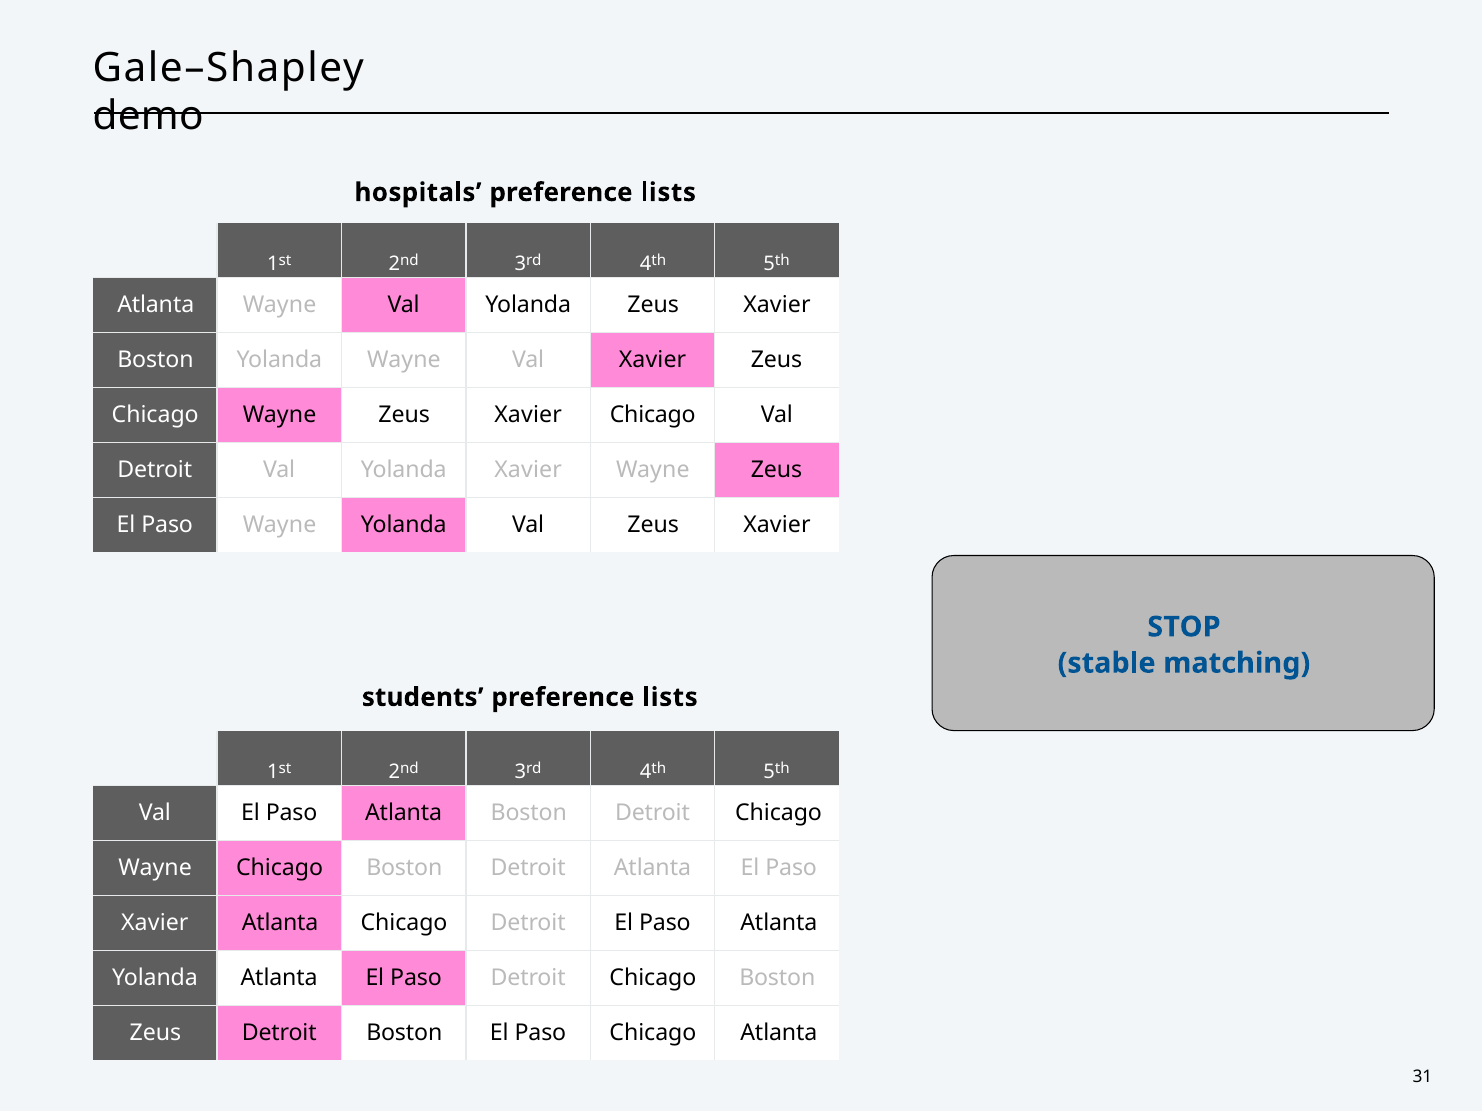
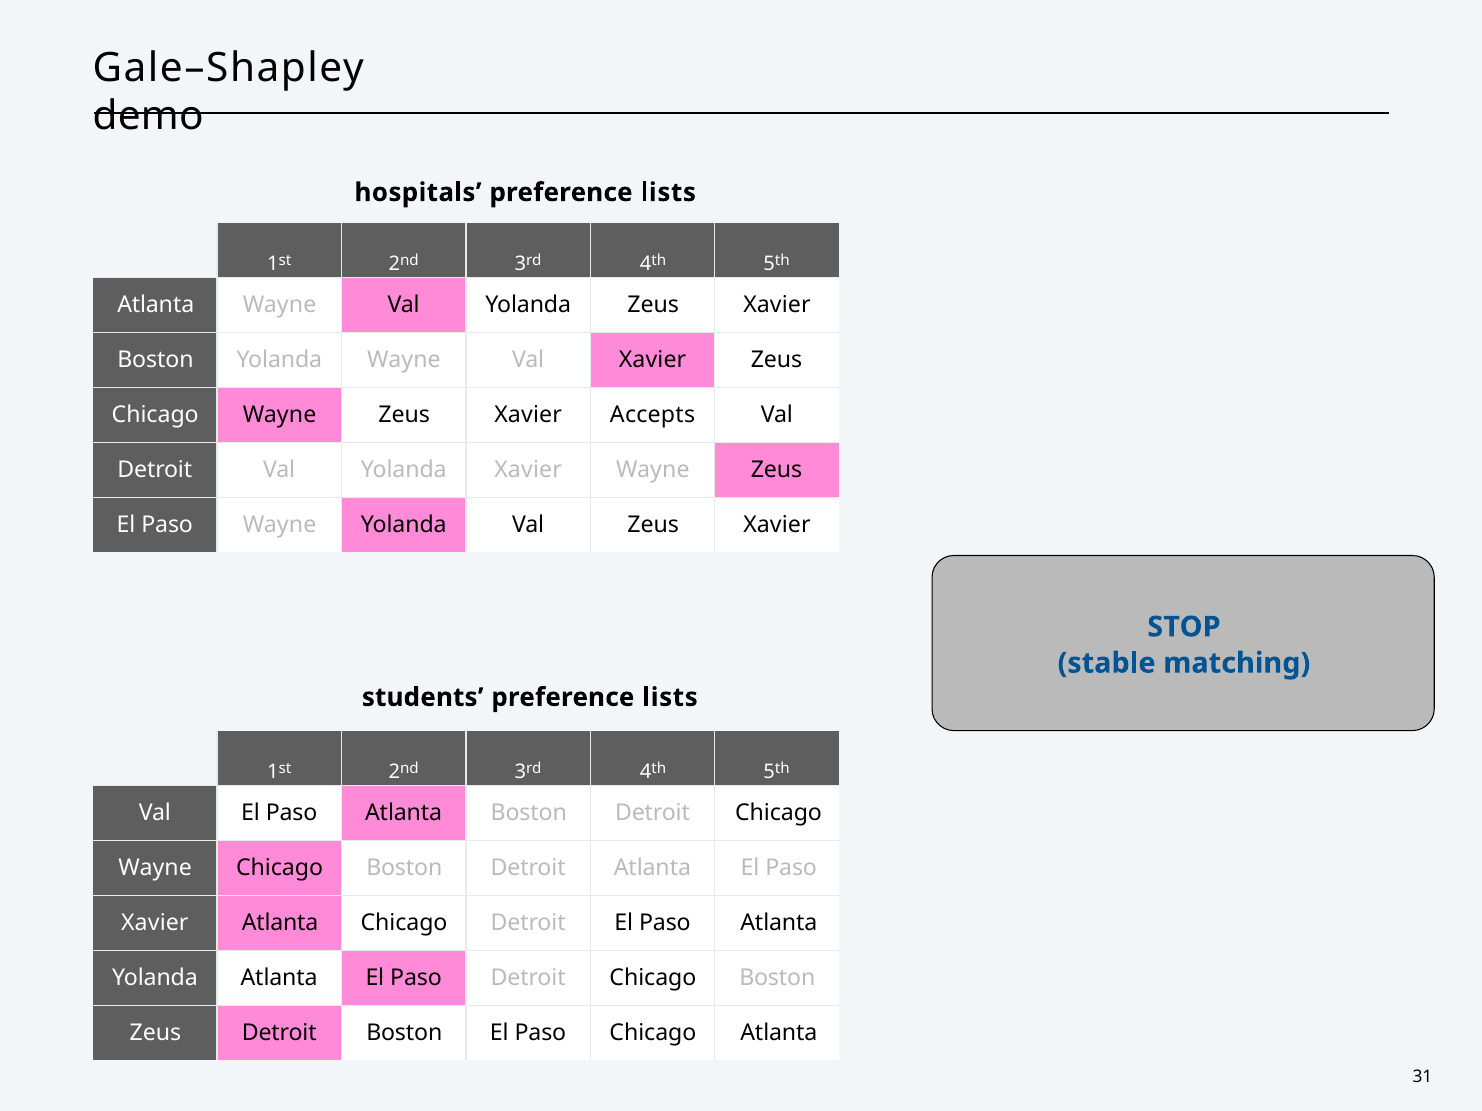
Xavier Chicago: Chicago -> Accepts
